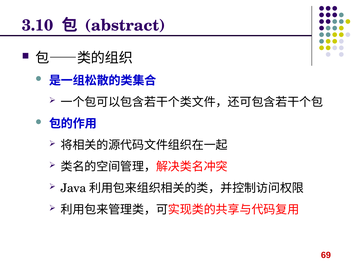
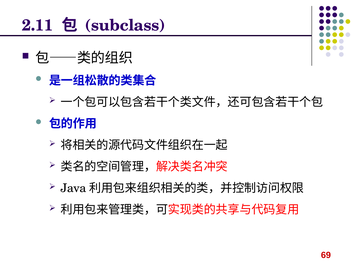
3.10: 3.10 -> 2.11
abstract: abstract -> subclass
